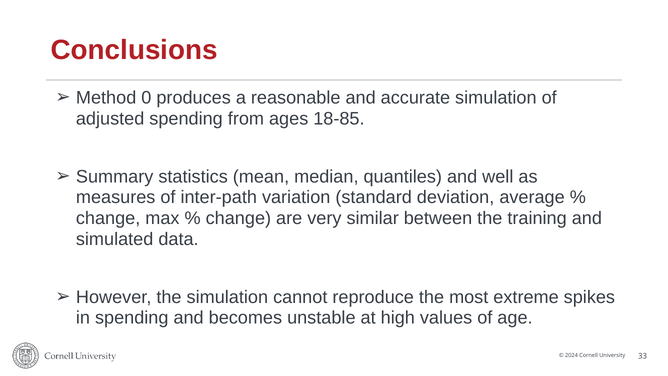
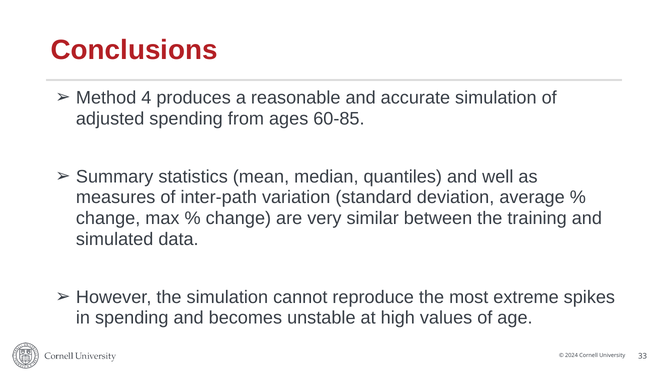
0: 0 -> 4
18-85: 18-85 -> 60-85
